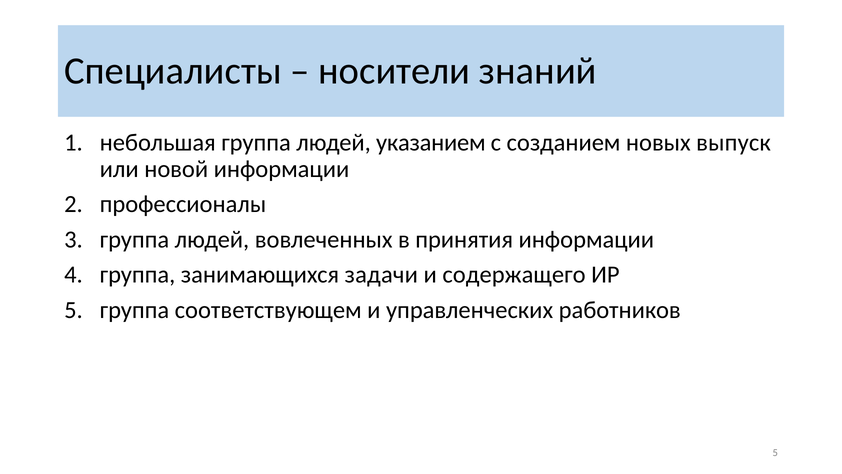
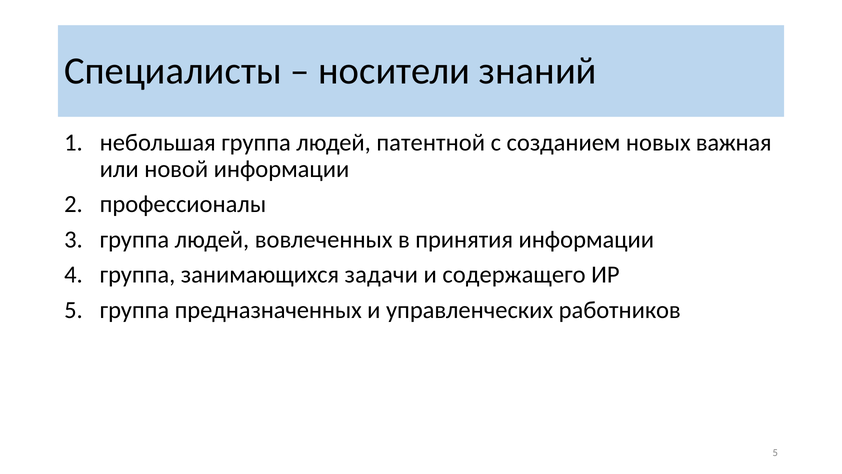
указанием: указанием -> патентной
выпуск: выпуск -> важная
соответствующем: соответствующем -> предназначенных
